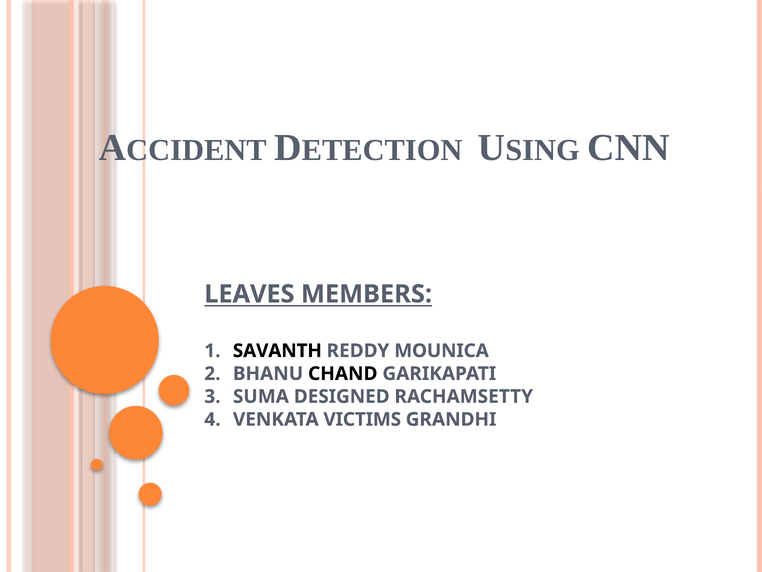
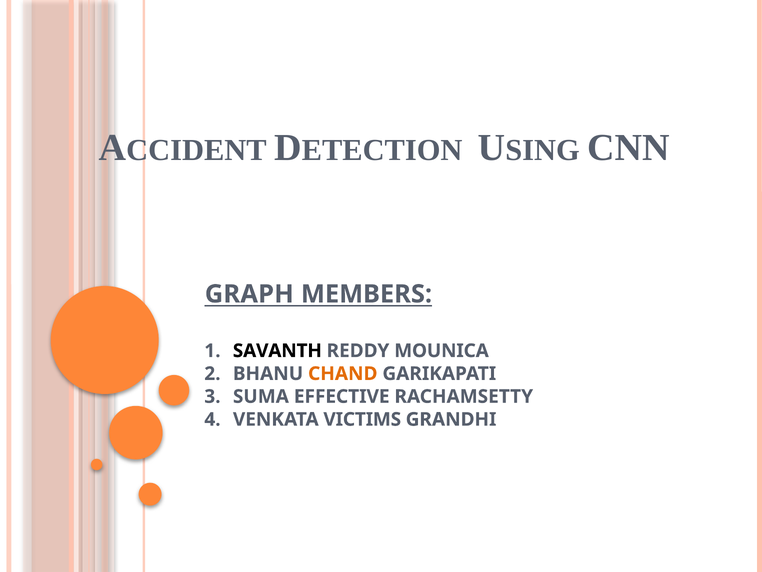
LEAVES: LEAVES -> GRAPH
CHAND colour: black -> orange
DESIGNED: DESIGNED -> EFFECTIVE
